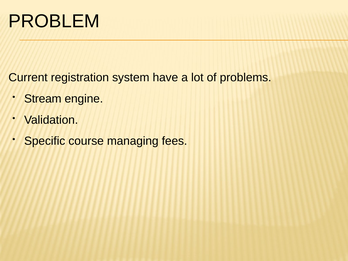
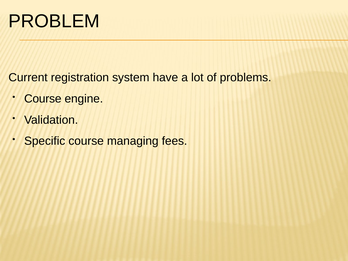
Stream at (43, 99): Stream -> Course
